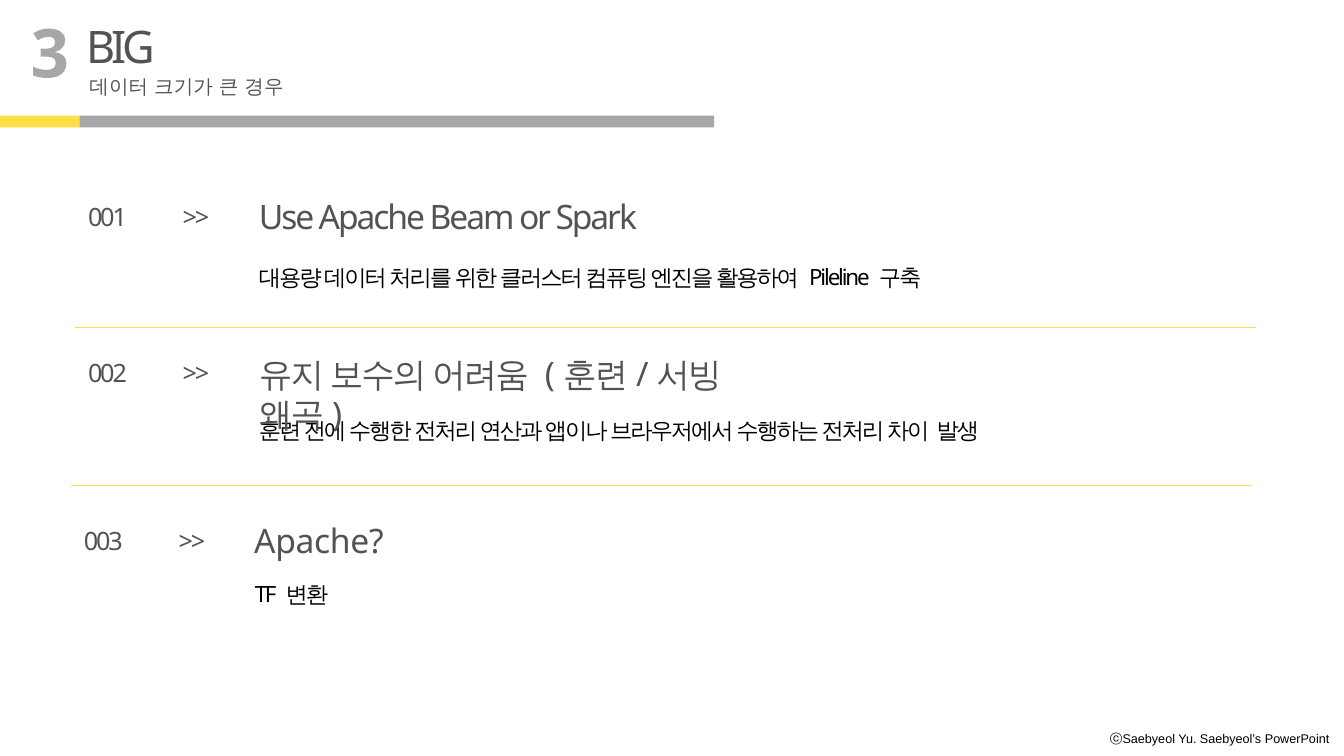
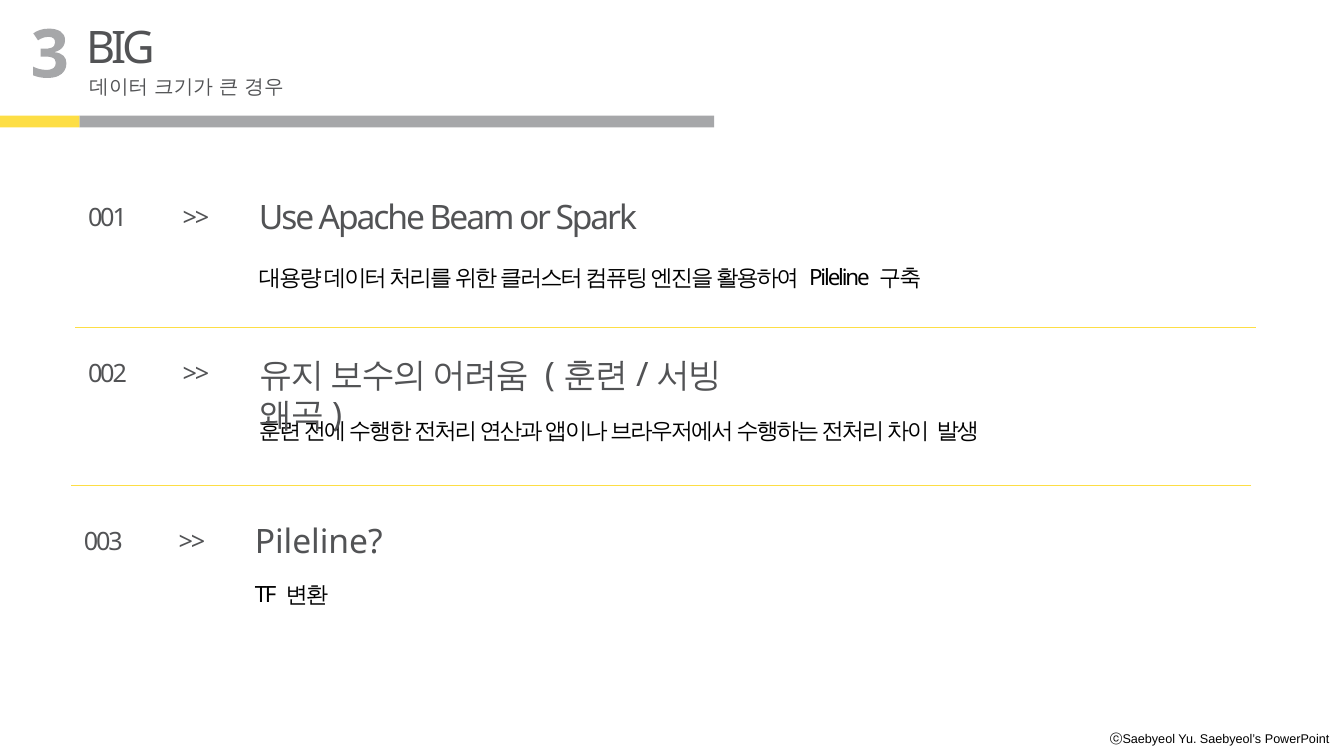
Apache at (319, 542): Apache -> Pileline
